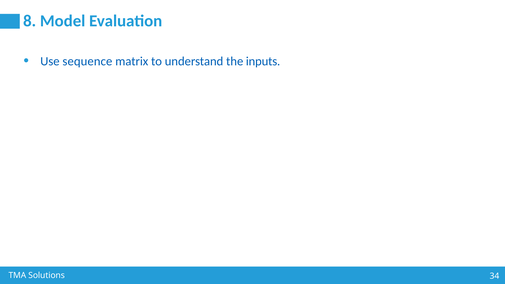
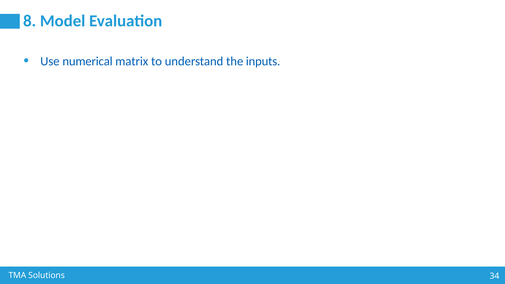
sequence: sequence -> numerical
